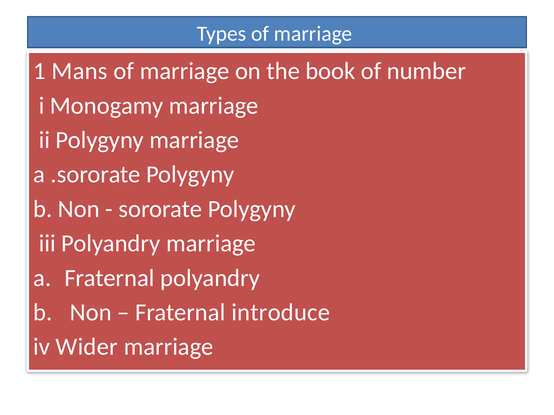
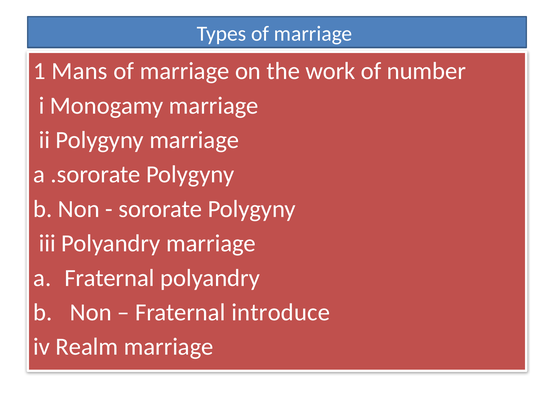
book: book -> work
Wider: Wider -> Realm
